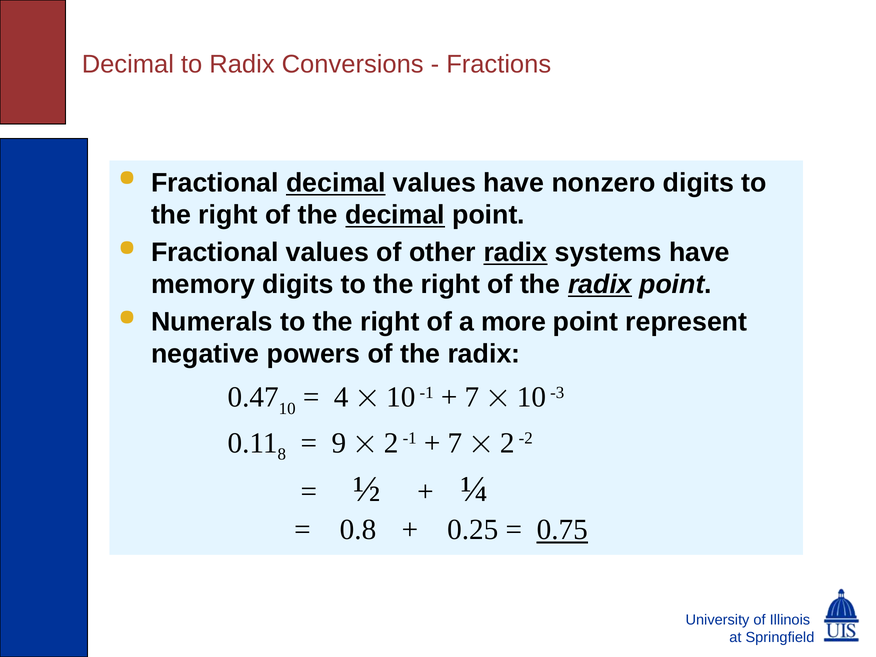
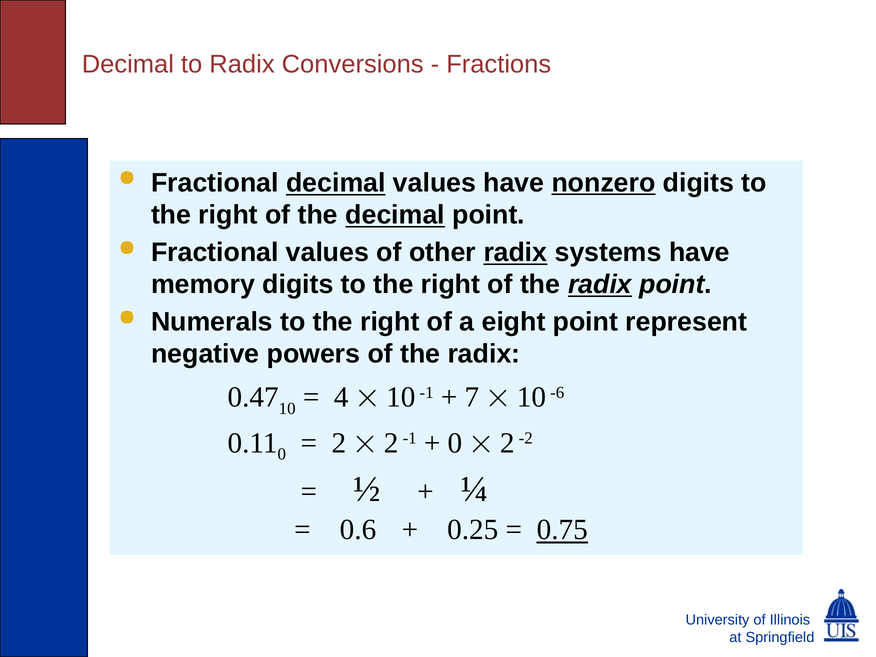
nonzero underline: none -> present
more: more -> eight
-3: -3 -> -6
8 at (282, 454): 8 -> 0
9 at (339, 443): 9 -> 2
7 at (455, 443): 7 -> 0
0.8: 0.8 -> 0.6
